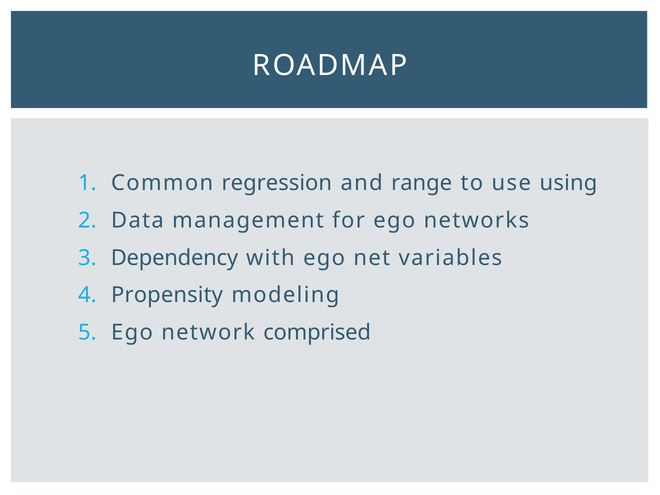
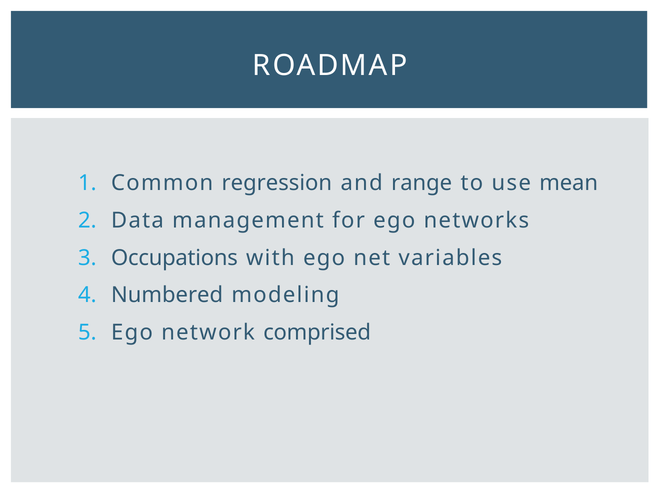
using: using -> mean
Dependency: Dependency -> Occupations
Propensity: Propensity -> Numbered
